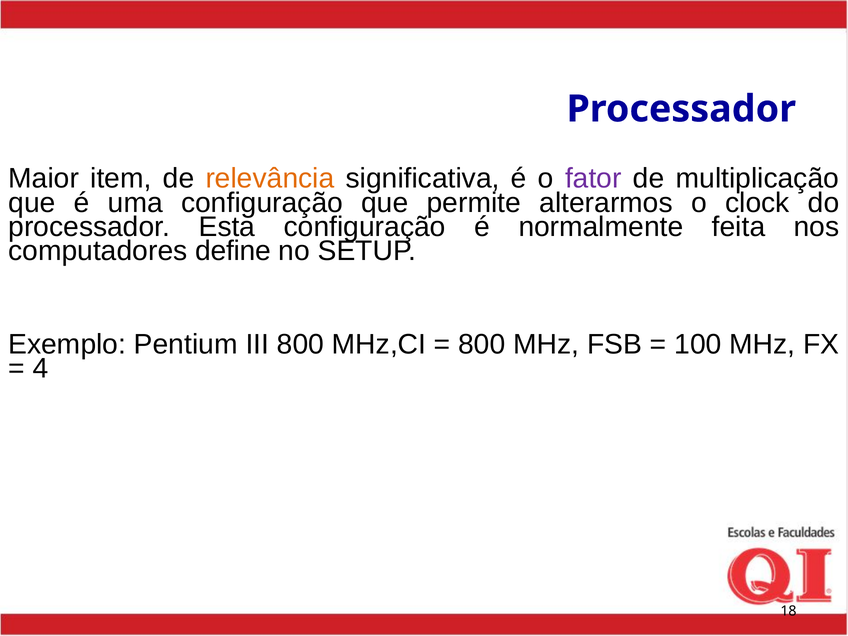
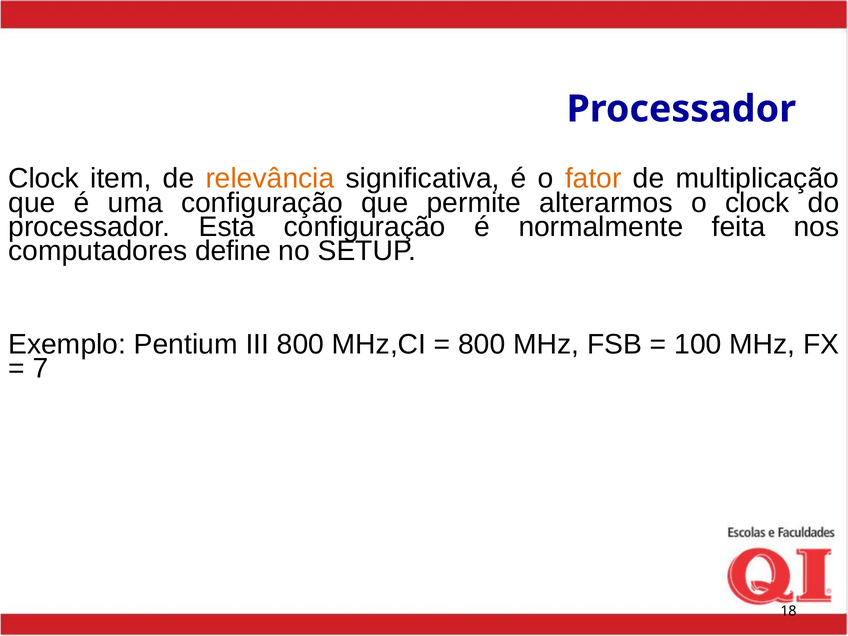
Maior at (44, 179): Maior -> Clock
fator colour: purple -> orange
4: 4 -> 7
